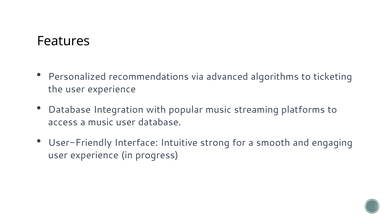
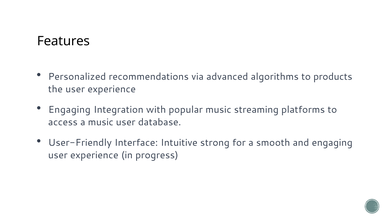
ticketing: ticketing -> products
Database at (69, 110): Database -> Engaging
